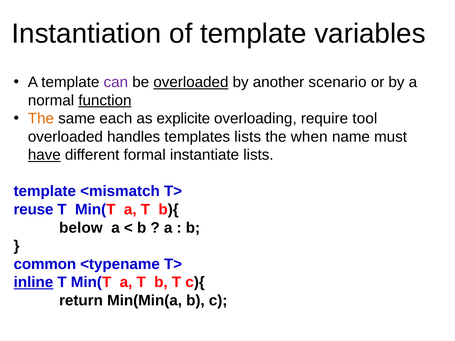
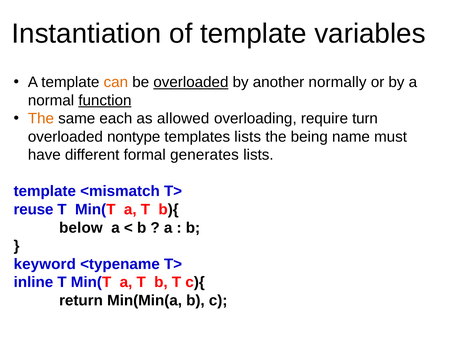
can colour: purple -> orange
scenario: scenario -> normally
explicite: explicite -> allowed
tool: tool -> turn
handles: handles -> nontype
when: when -> being
have underline: present -> none
instantiate: instantiate -> generates
common: common -> keyword
inline underline: present -> none
